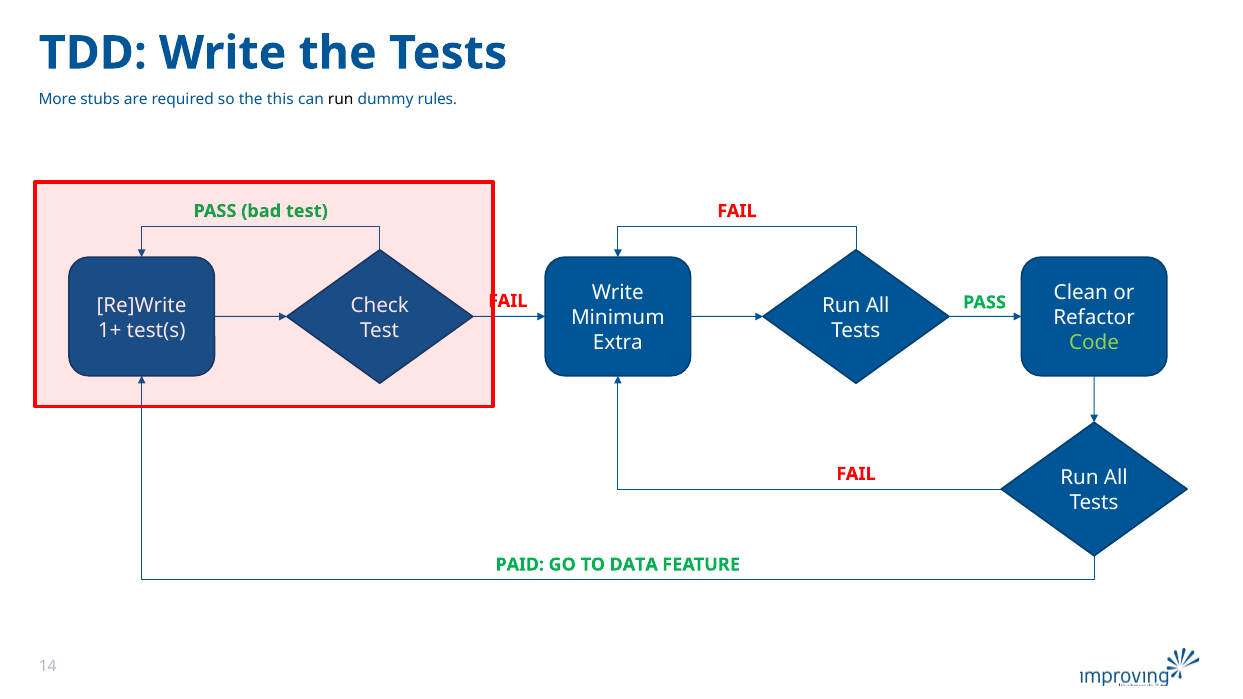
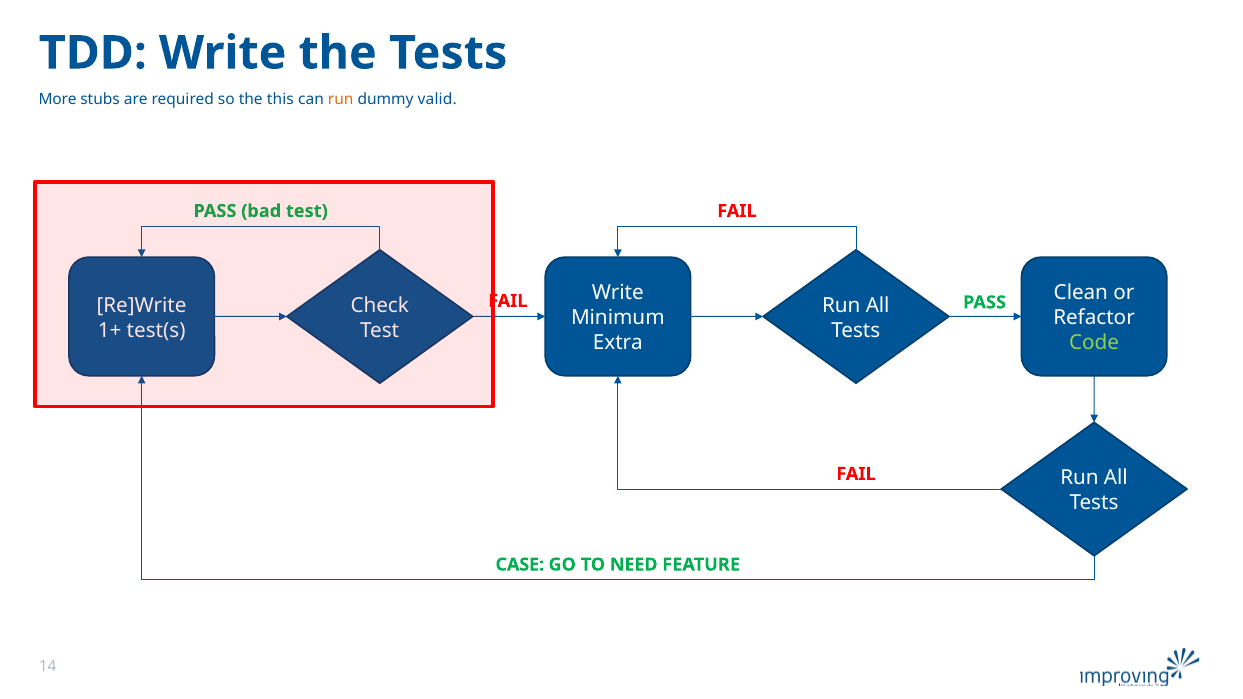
run at (341, 99) colour: black -> orange
rules: rules -> valid
PAID: PAID -> CASE
DATA: DATA -> NEED
